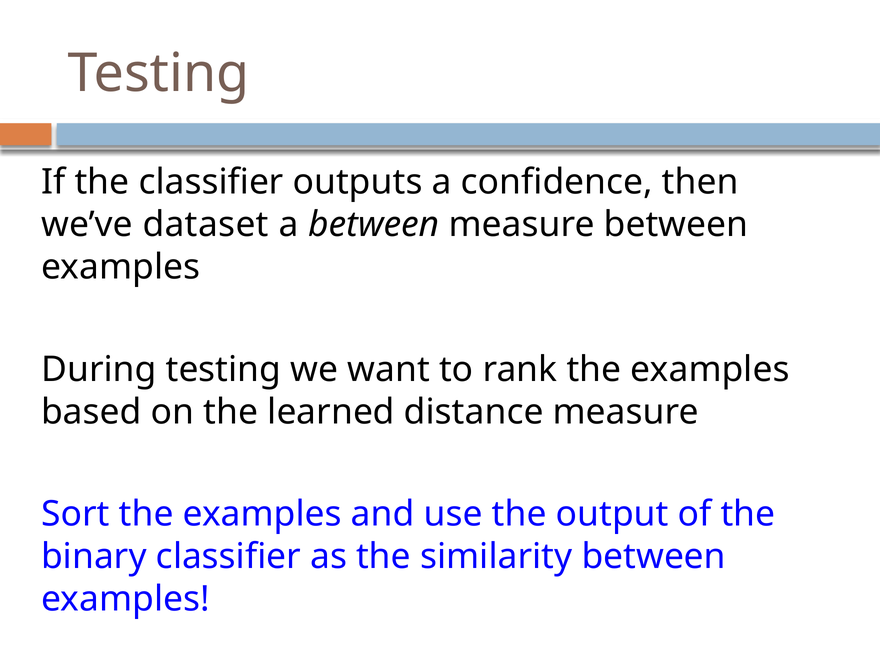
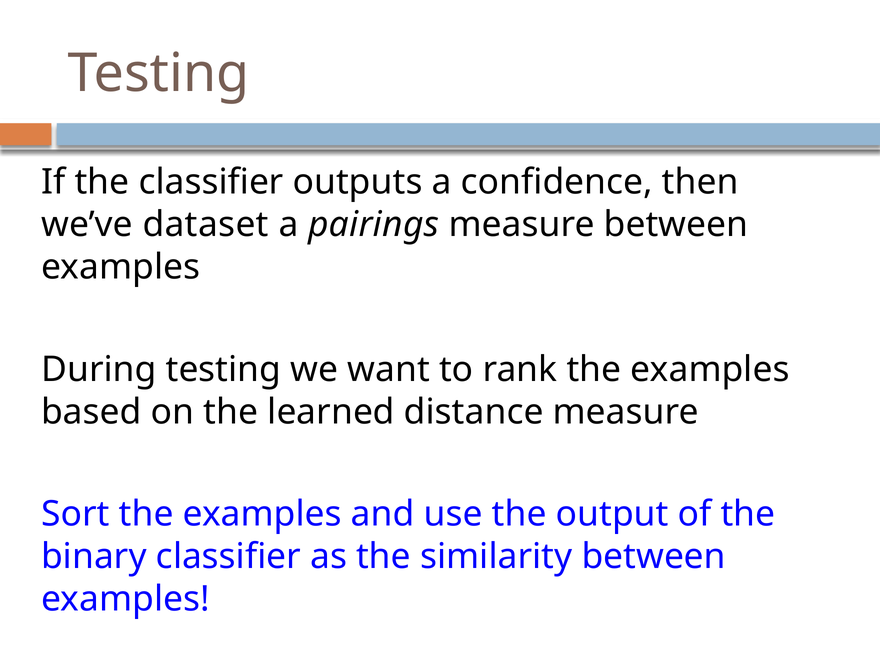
a between: between -> pairings
